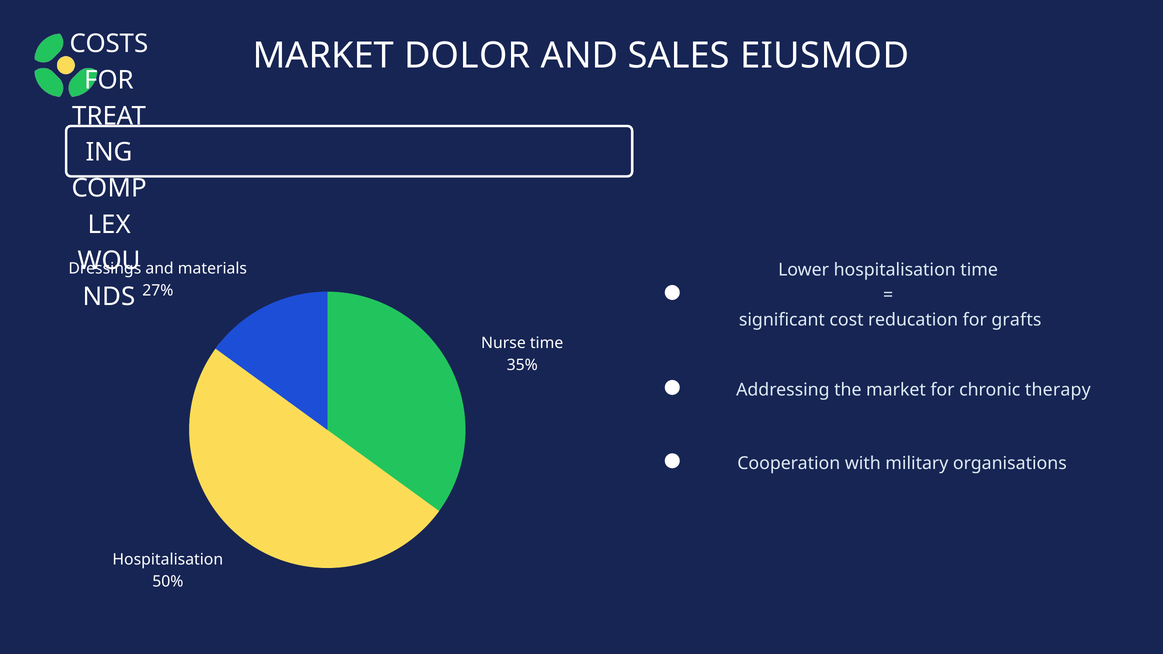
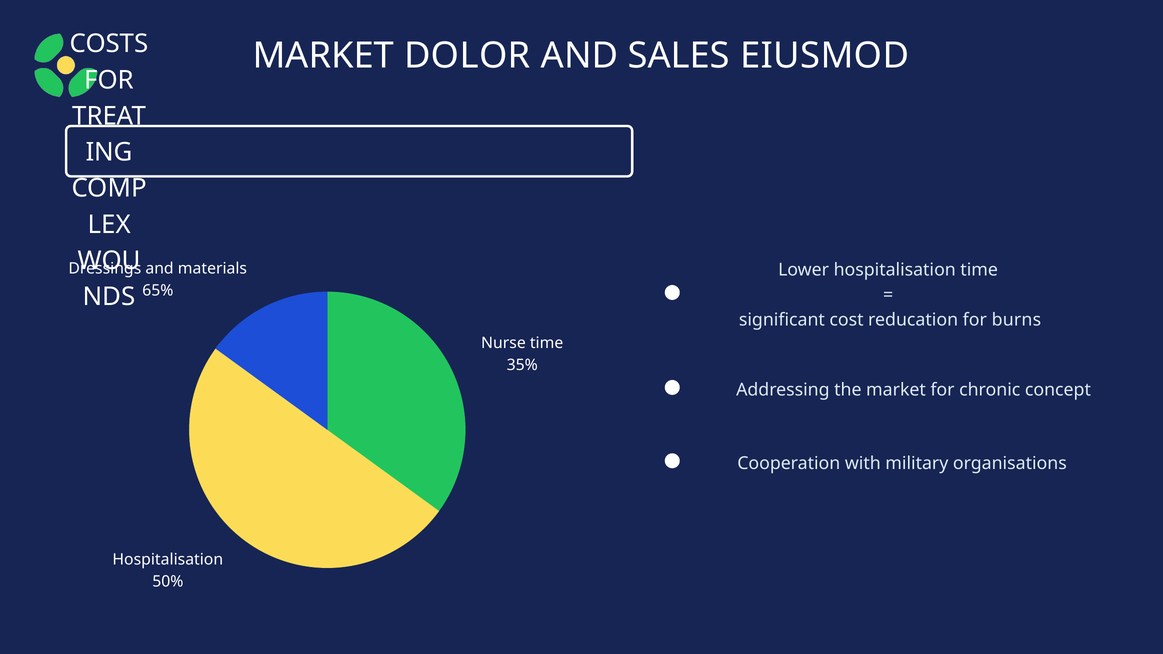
27%: 27% -> 65%
grafts: grafts -> burns
therapy: therapy -> concept
